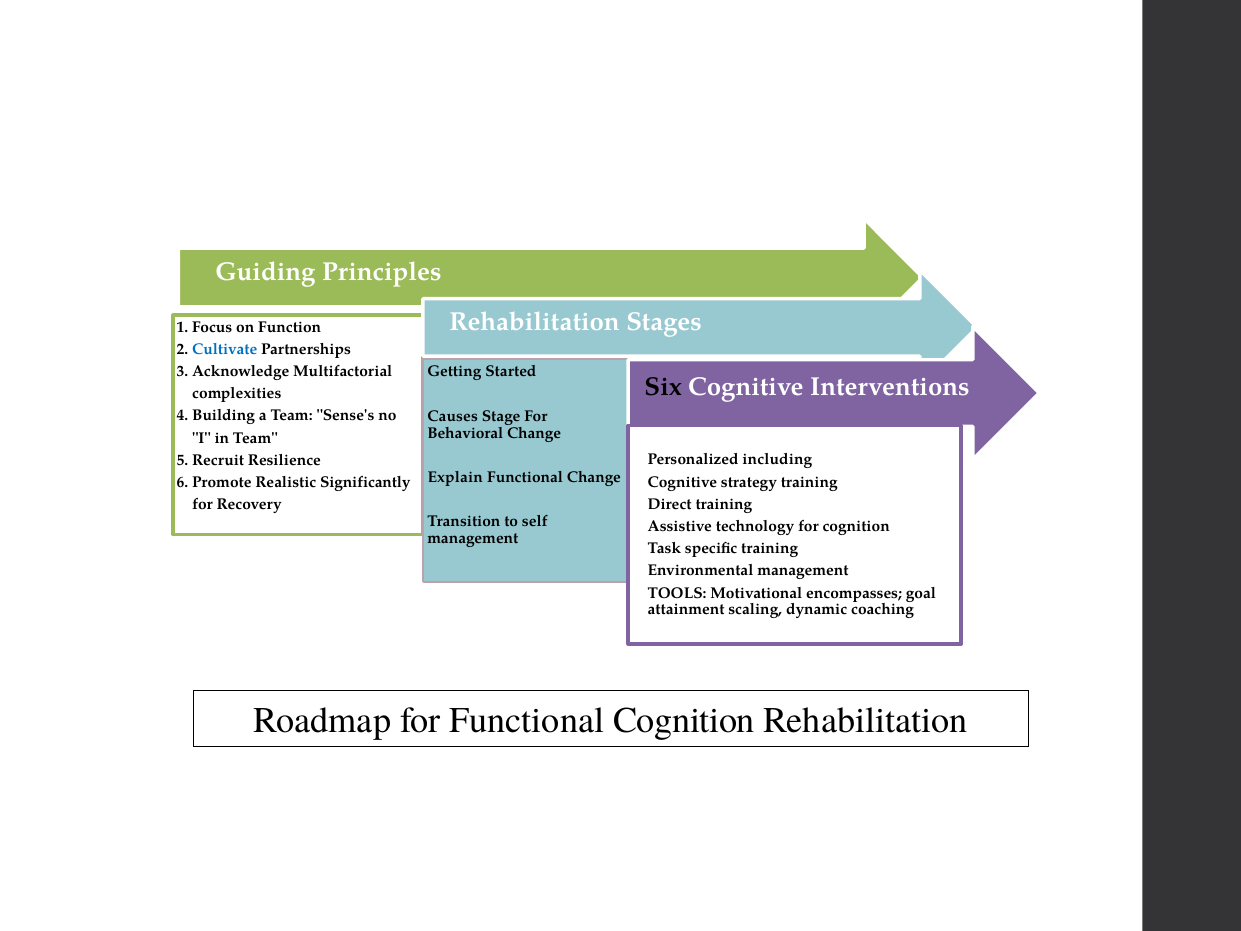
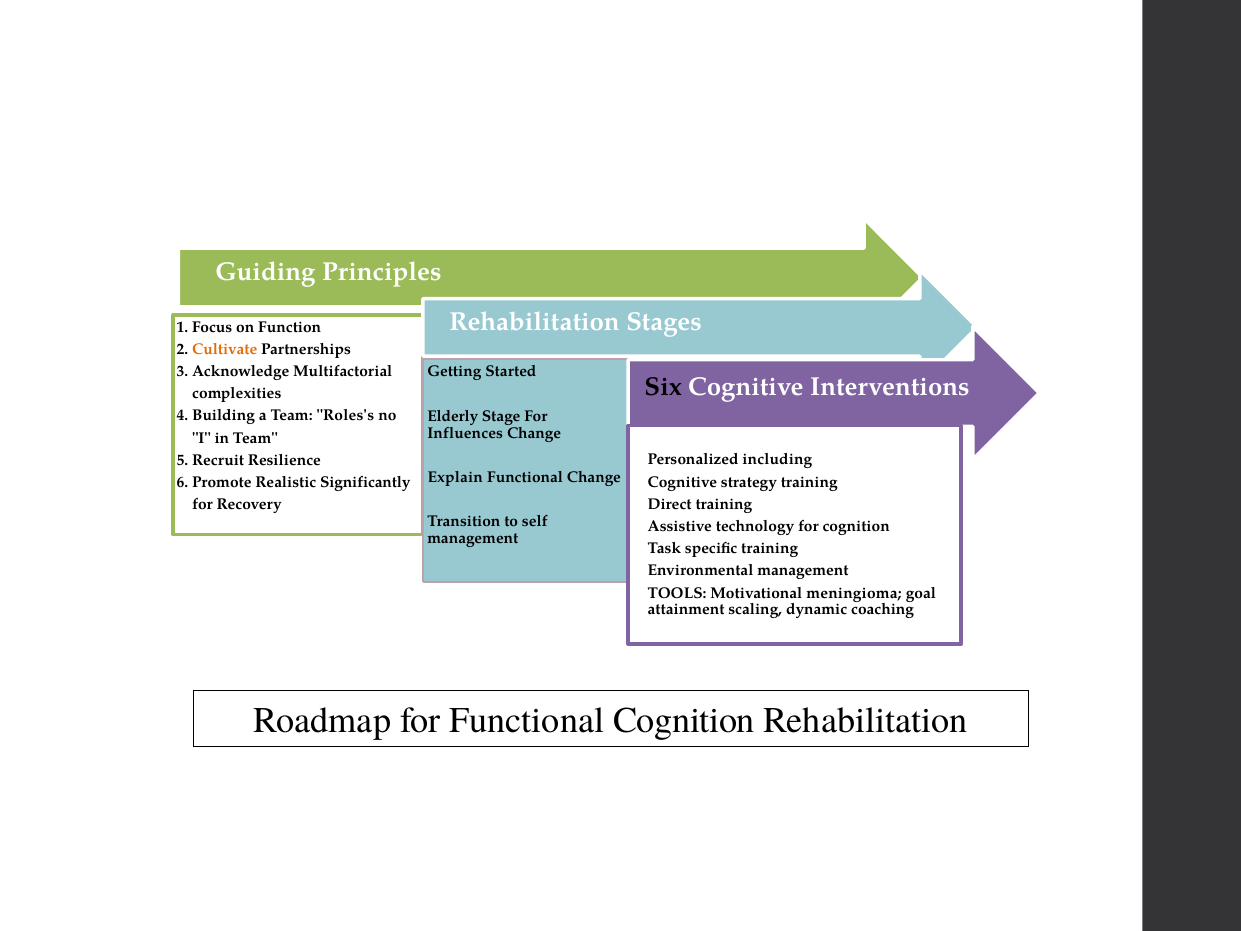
Cultivate colour: blue -> orange
Sense's: Sense's -> Roles's
Causes: Causes -> Elderly
Behavioral: Behavioral -> Influences
encompasses: encompasses -> meningioma
